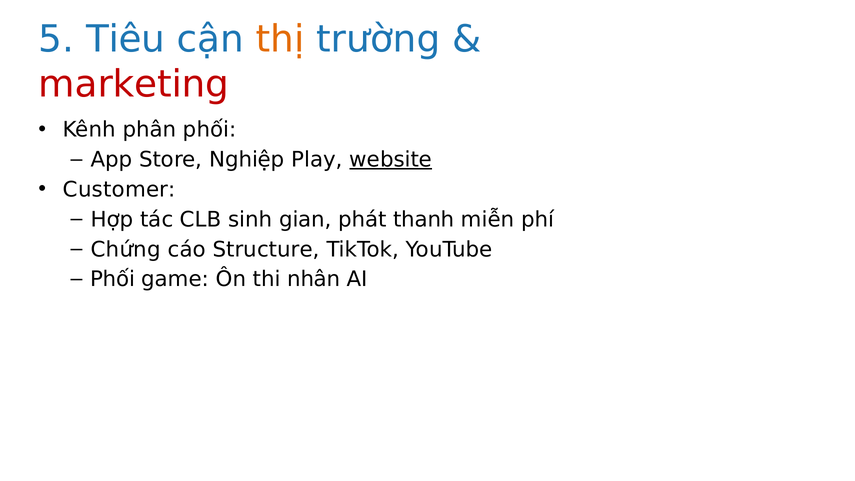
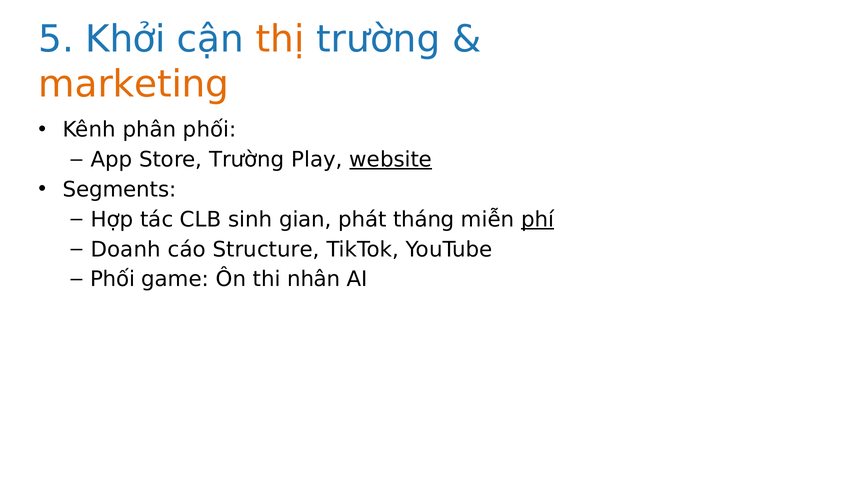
Tiêu: Tiêu -> Khởi
marketing colour: red -> orange
Store Nghiệp: Nghiệp -> Trường
Customer: Customer -> Segments
thanh: thanh -> tháng
phí underline: none -> present
Chứng: Chứng -> Doanh
